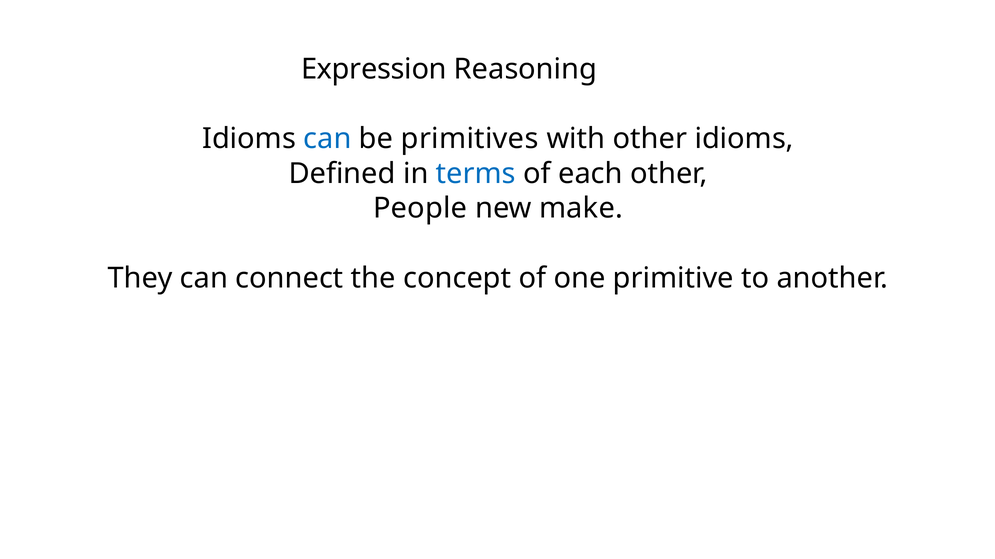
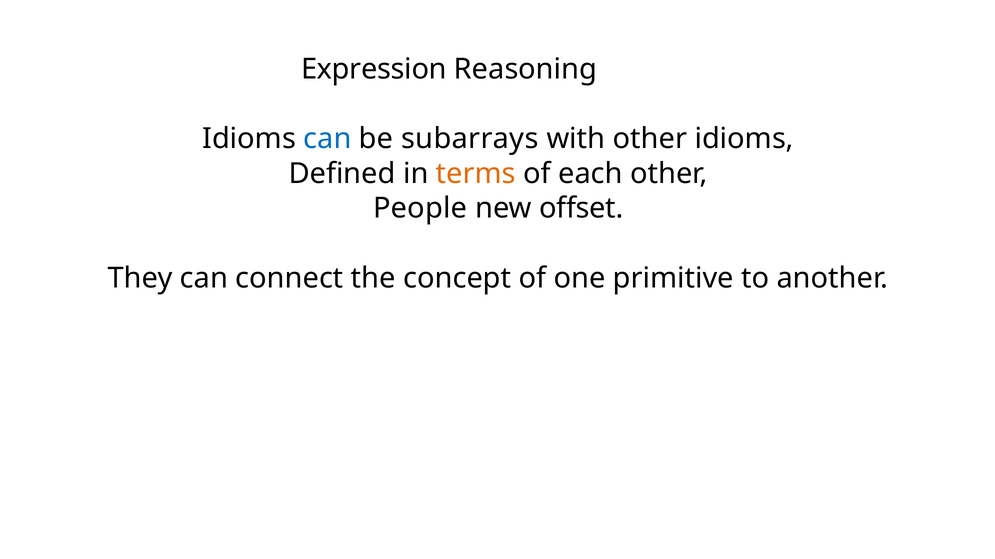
primitives: primitives -> subarrays
terms colour: blue -> orange
make: make -> offset
